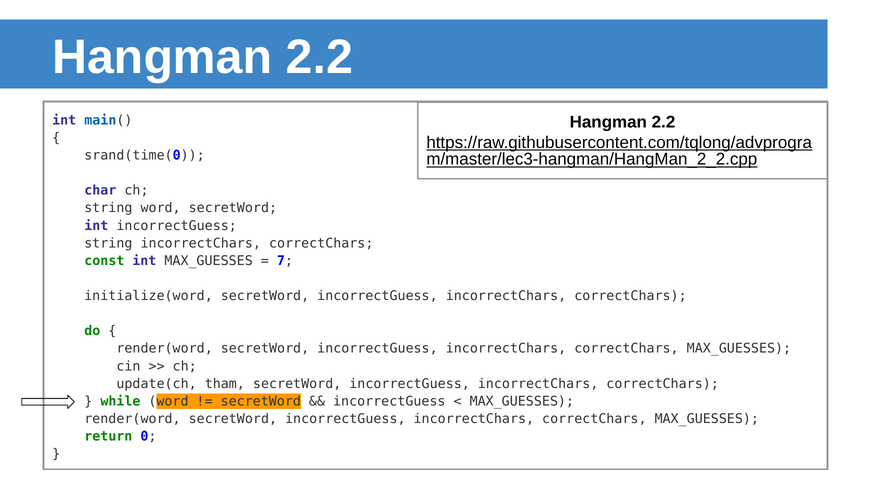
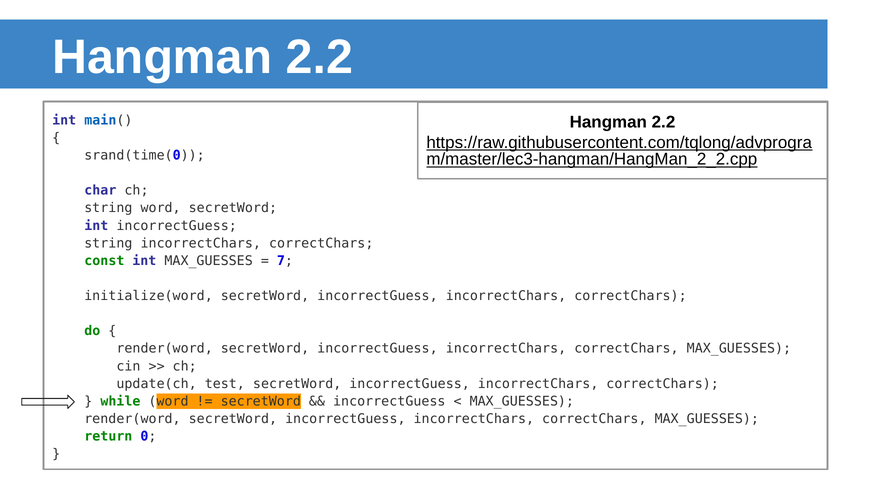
tham: tham -> test
